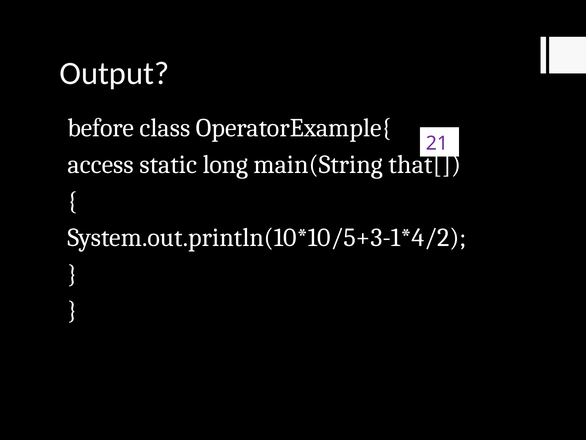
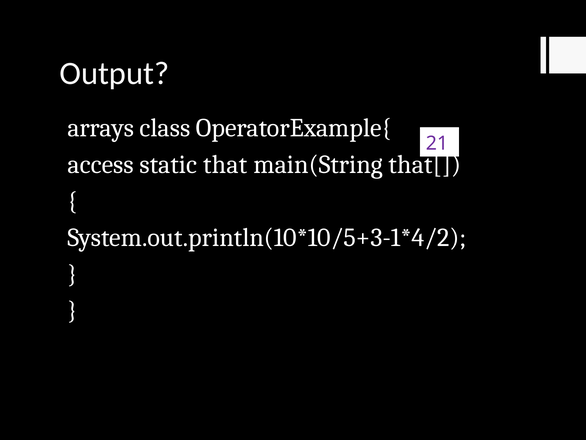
before: before -> arrays
long: long -> that
